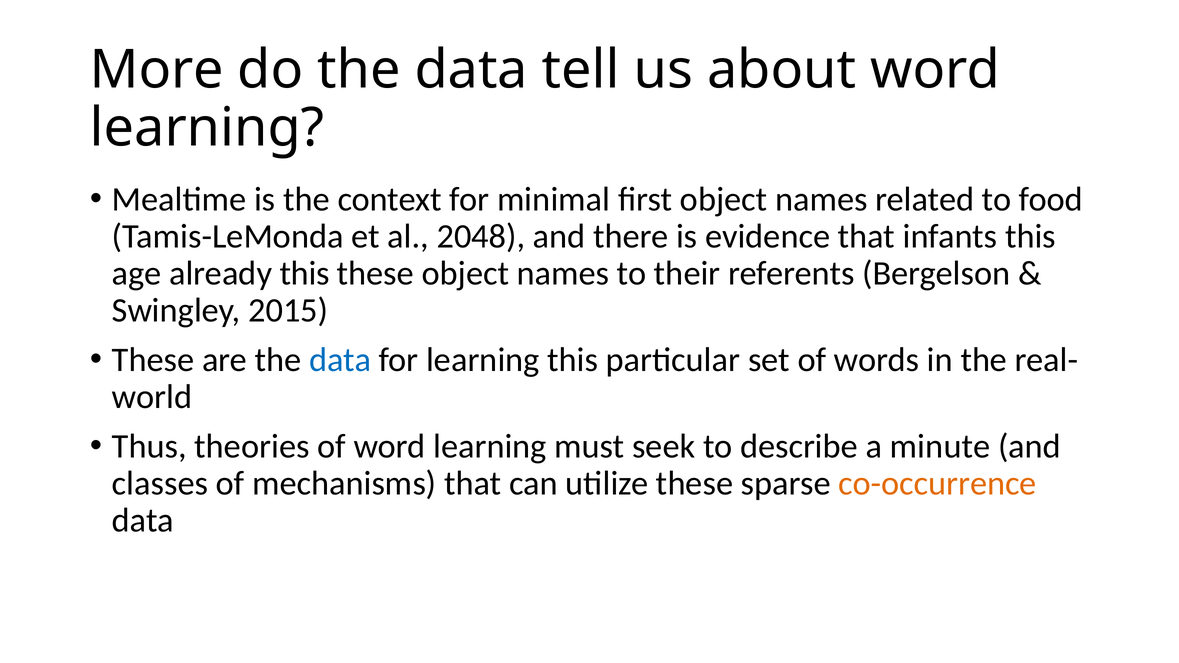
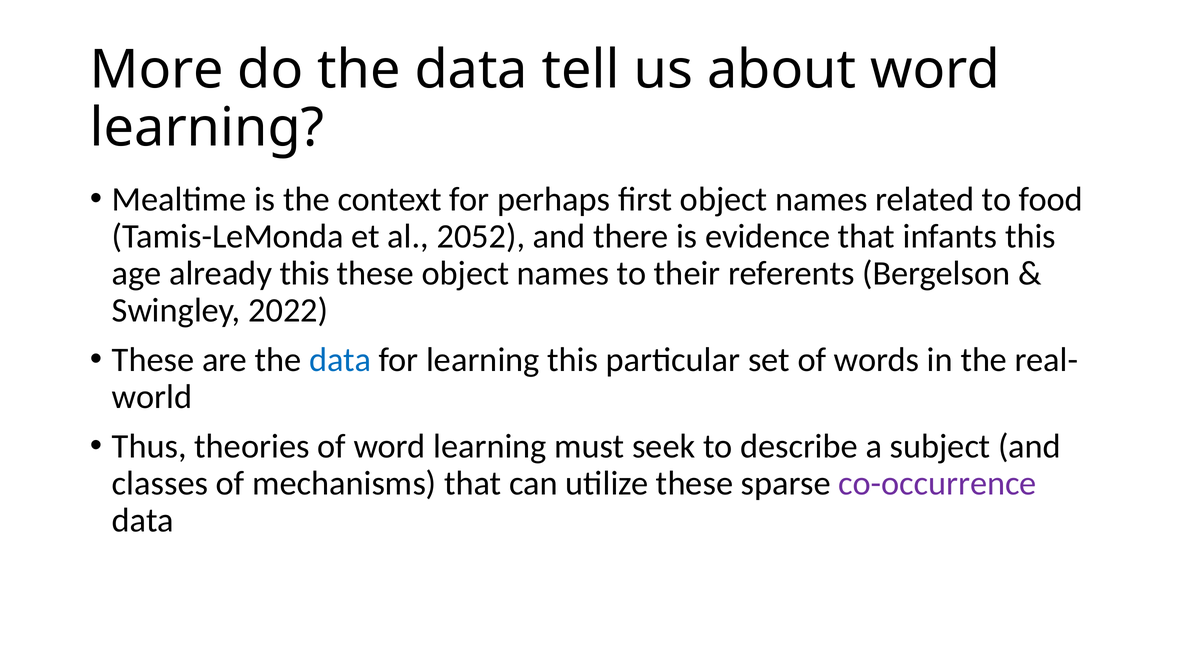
minimal: minimal -> perhaps
2048: 2048 -> 2052
2015: 2015 -> 2022
minute: minute -> subject
co-occurrence colour: orange -> purple
